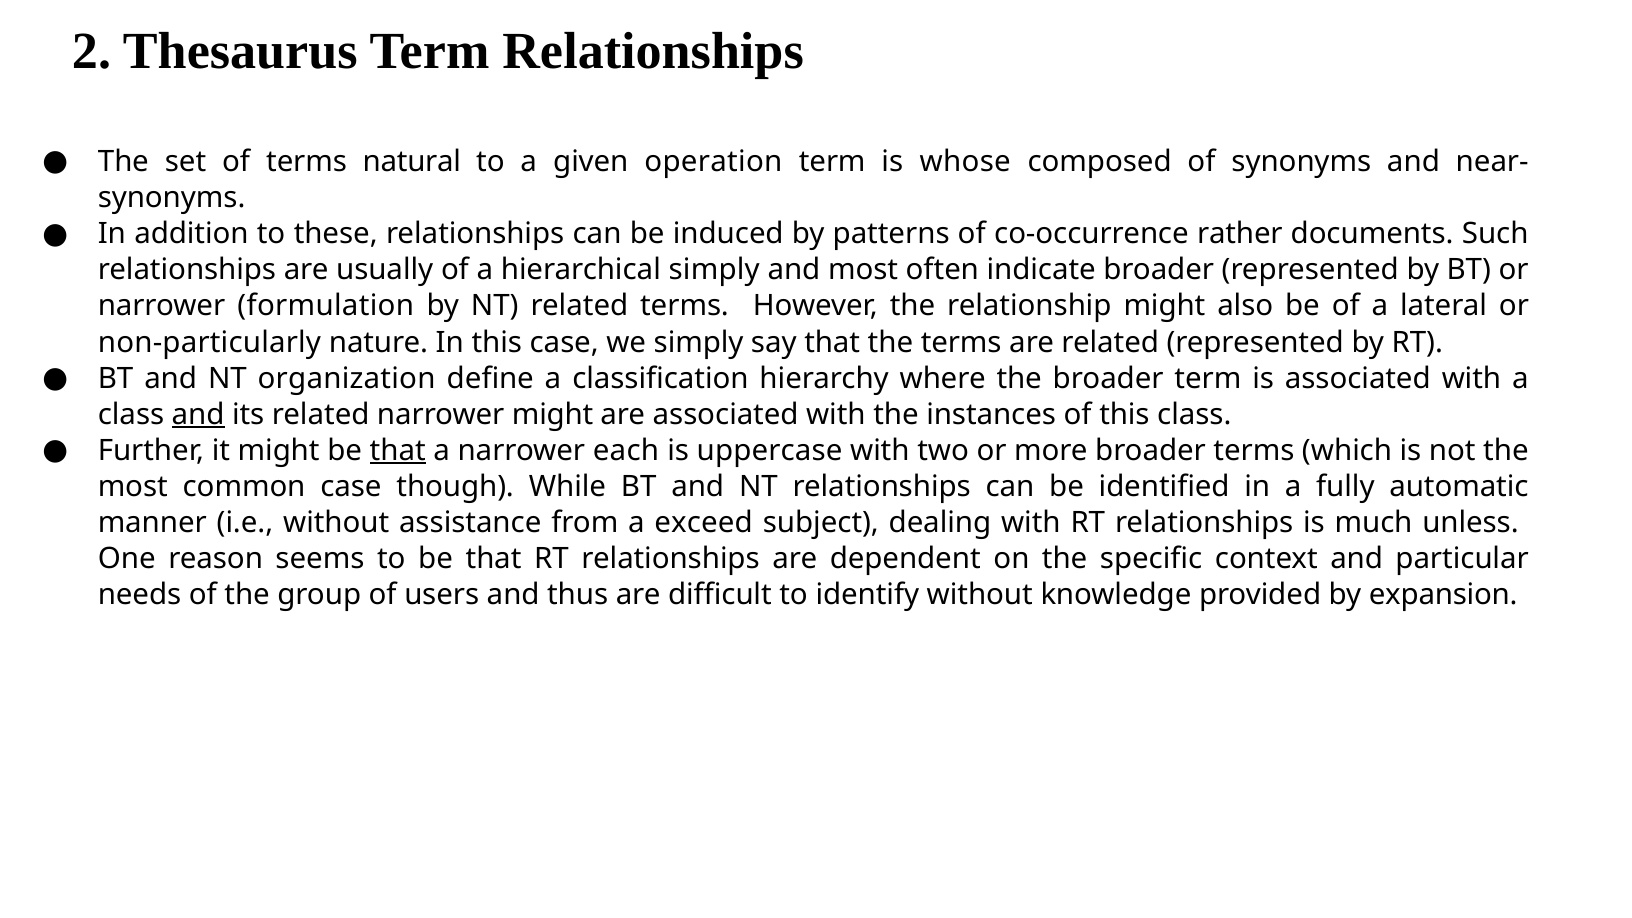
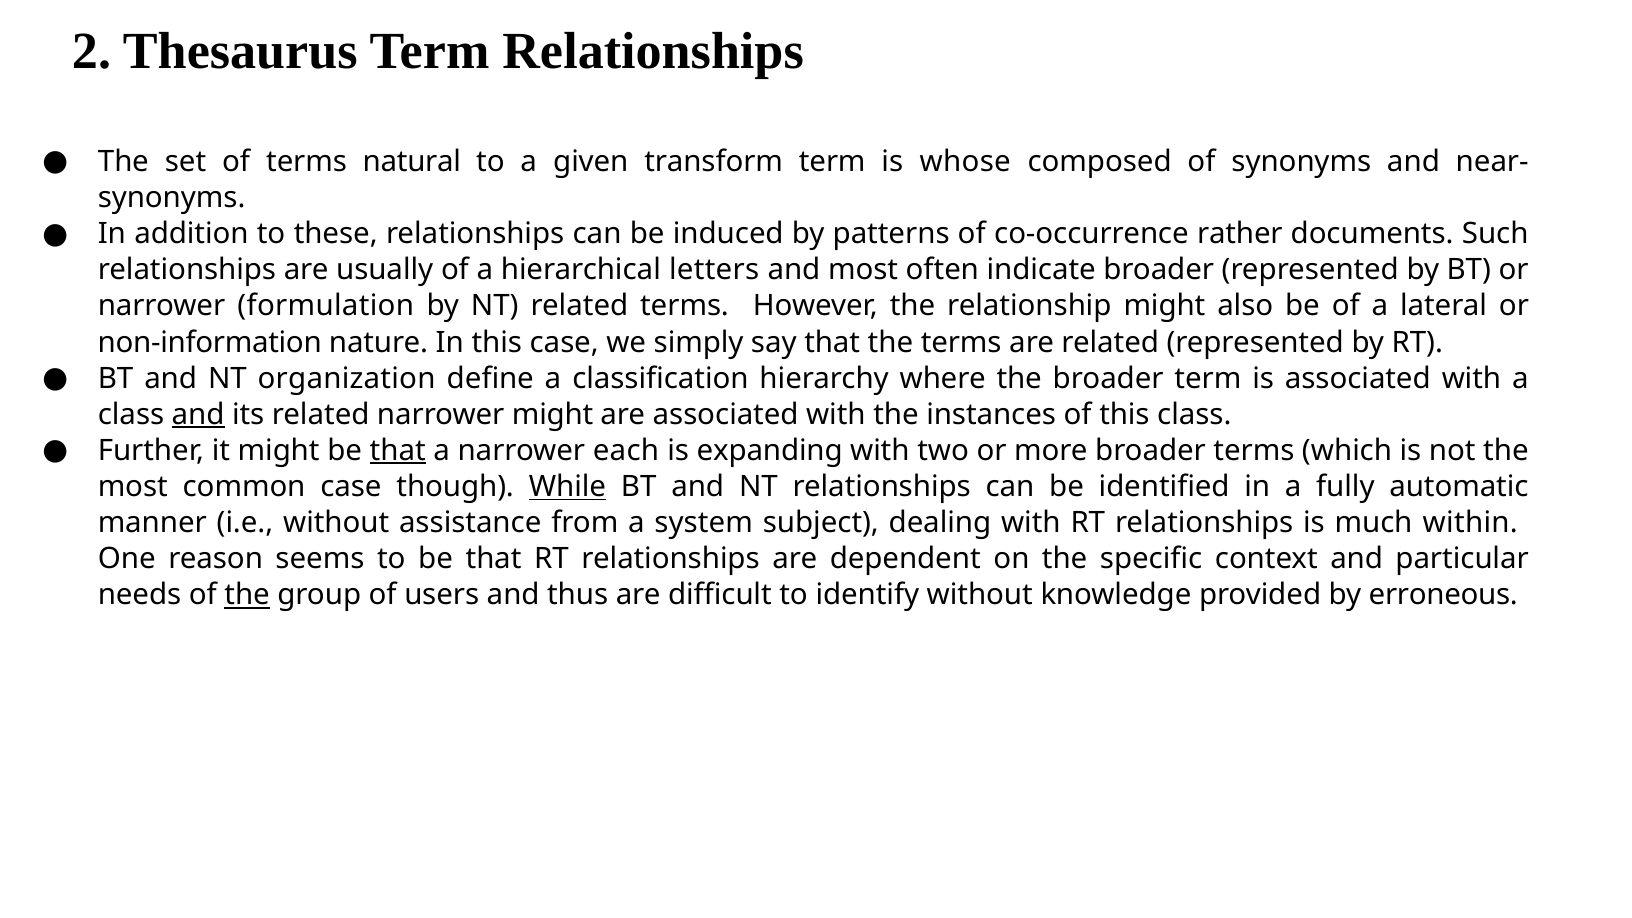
operation: operation -> transform
hierarchical simply: simply -> letters
non-particularly: non-particularly -> non-information
uppercase: uppercase -> expanding
While underline: none -> present
exceed: exceed -> system
unless: unless -> within
the at (247, 595) underline: none -> present
expansion: expansion -> erroneous
